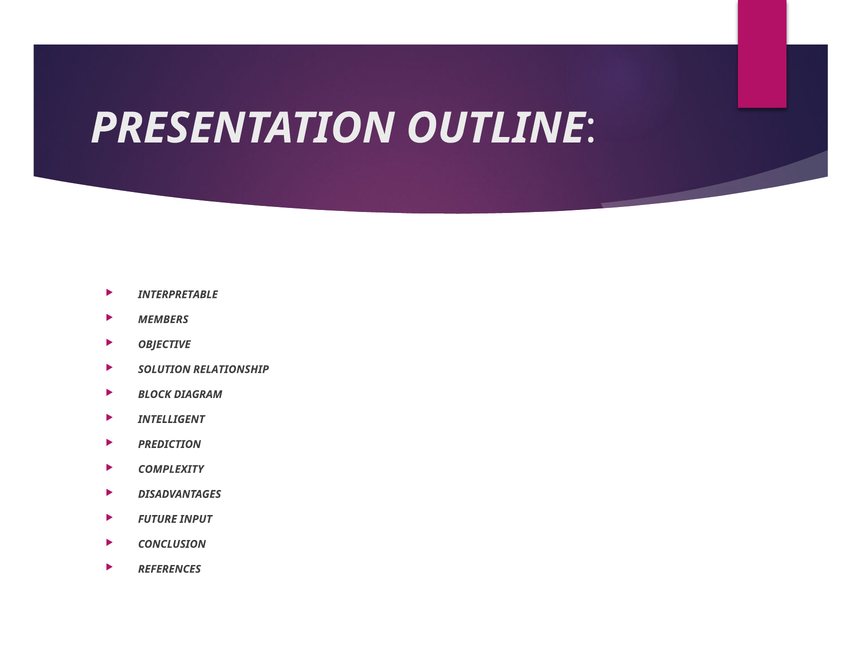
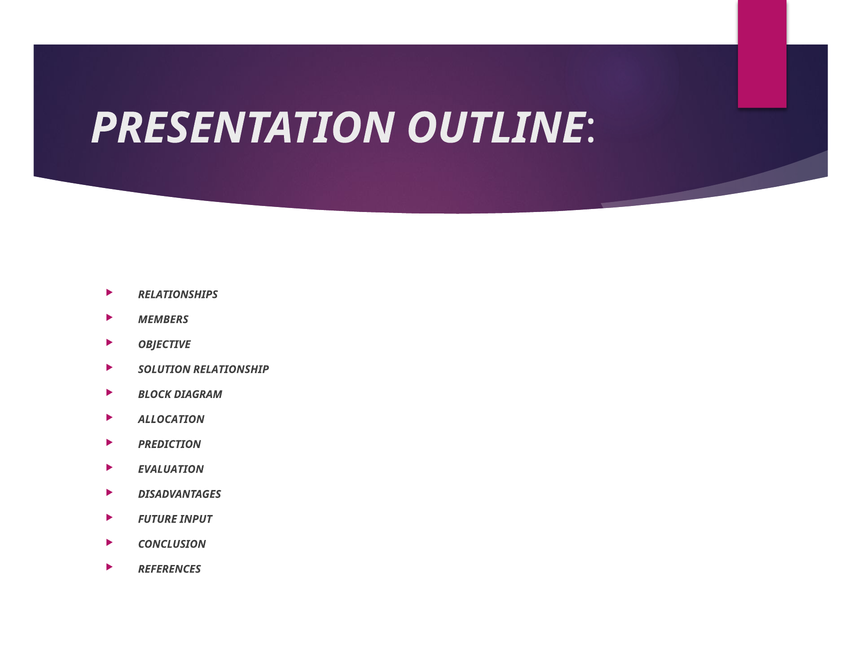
INTERPRETABLE: INTERPRETABLE -> RELATIONSHIPS
INTELLIGENT: INTELLIGENT -> ALLOCATION
COMPLEXITY: COMPLEXITY -> EVALUATION
